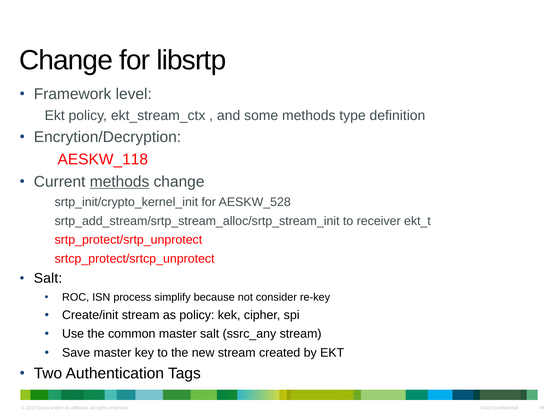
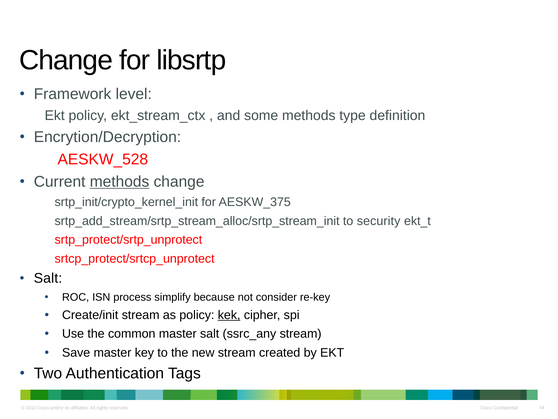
AESKW_118: AESKW_118 -> AESKW_528
AESKW_528: AESKW_528 -> AESKW_375
receiver: receiver -> security
kek underline: none -> present
